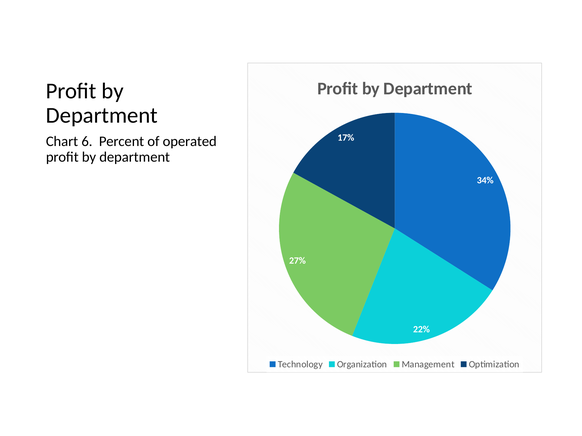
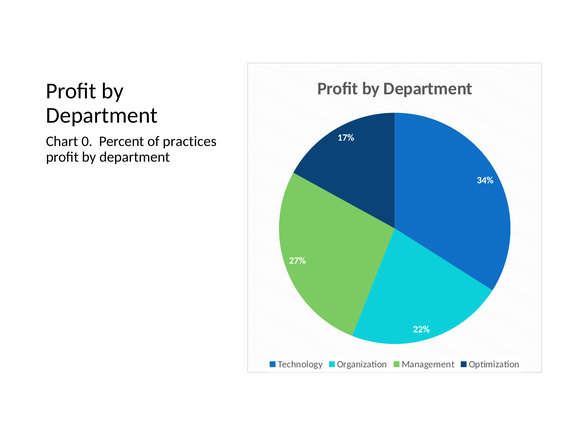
6: 6 -> 0
operated: operated -> practices
